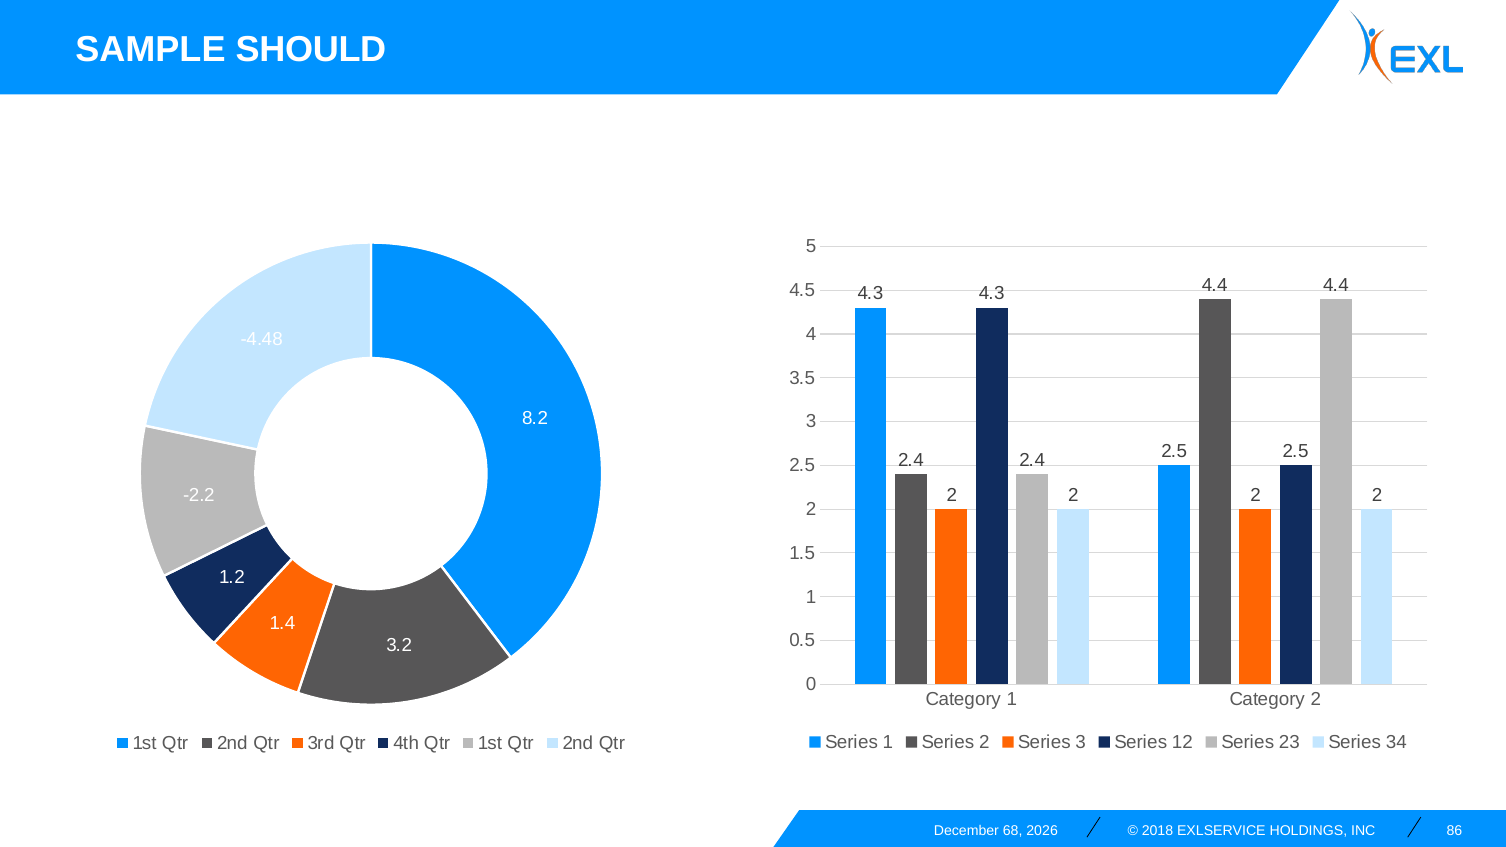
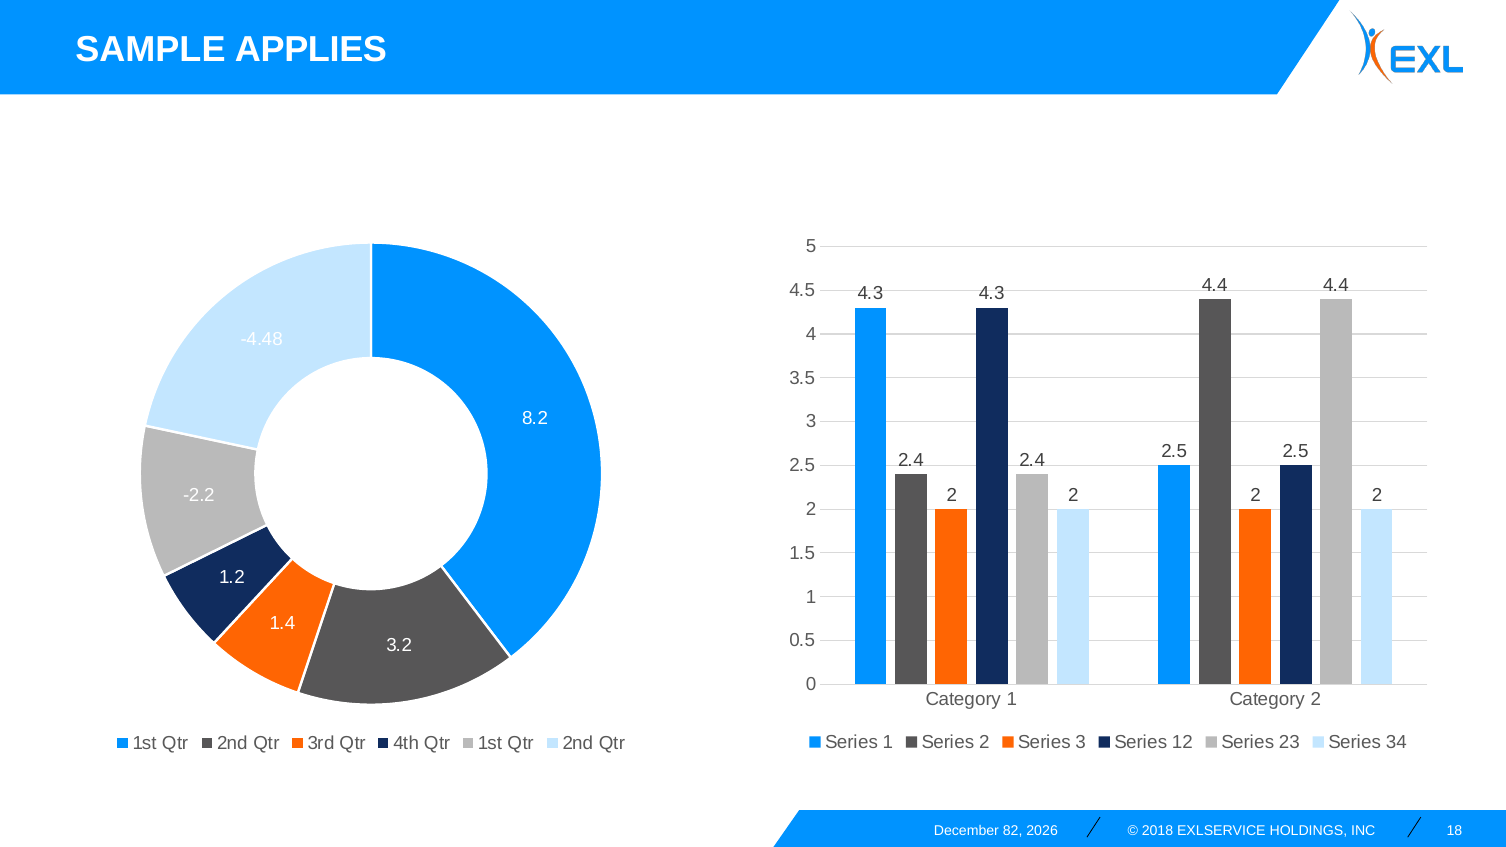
SHOULD: SHOULD -> APPLIES
68: 68 -> 82
86: 86 -> 18
